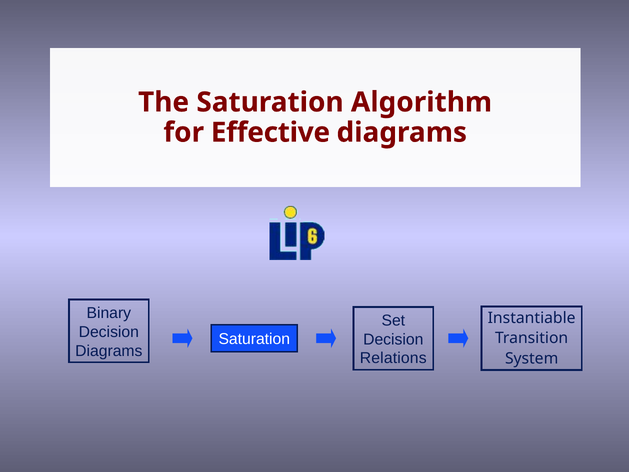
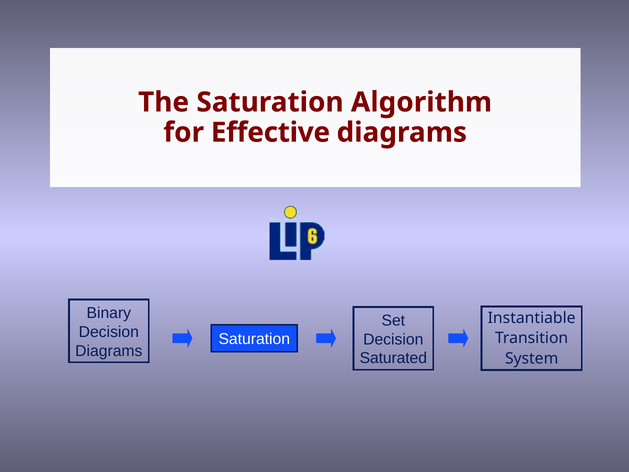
Relations: Relations -> Saturated
